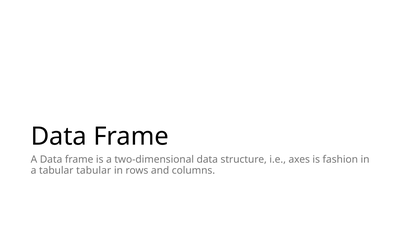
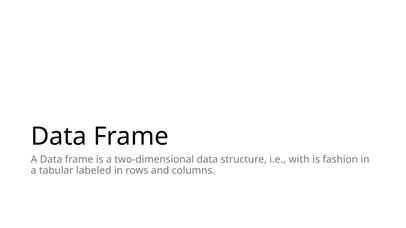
axes: axes -> with
tabular tabular: tabular -> labeled
